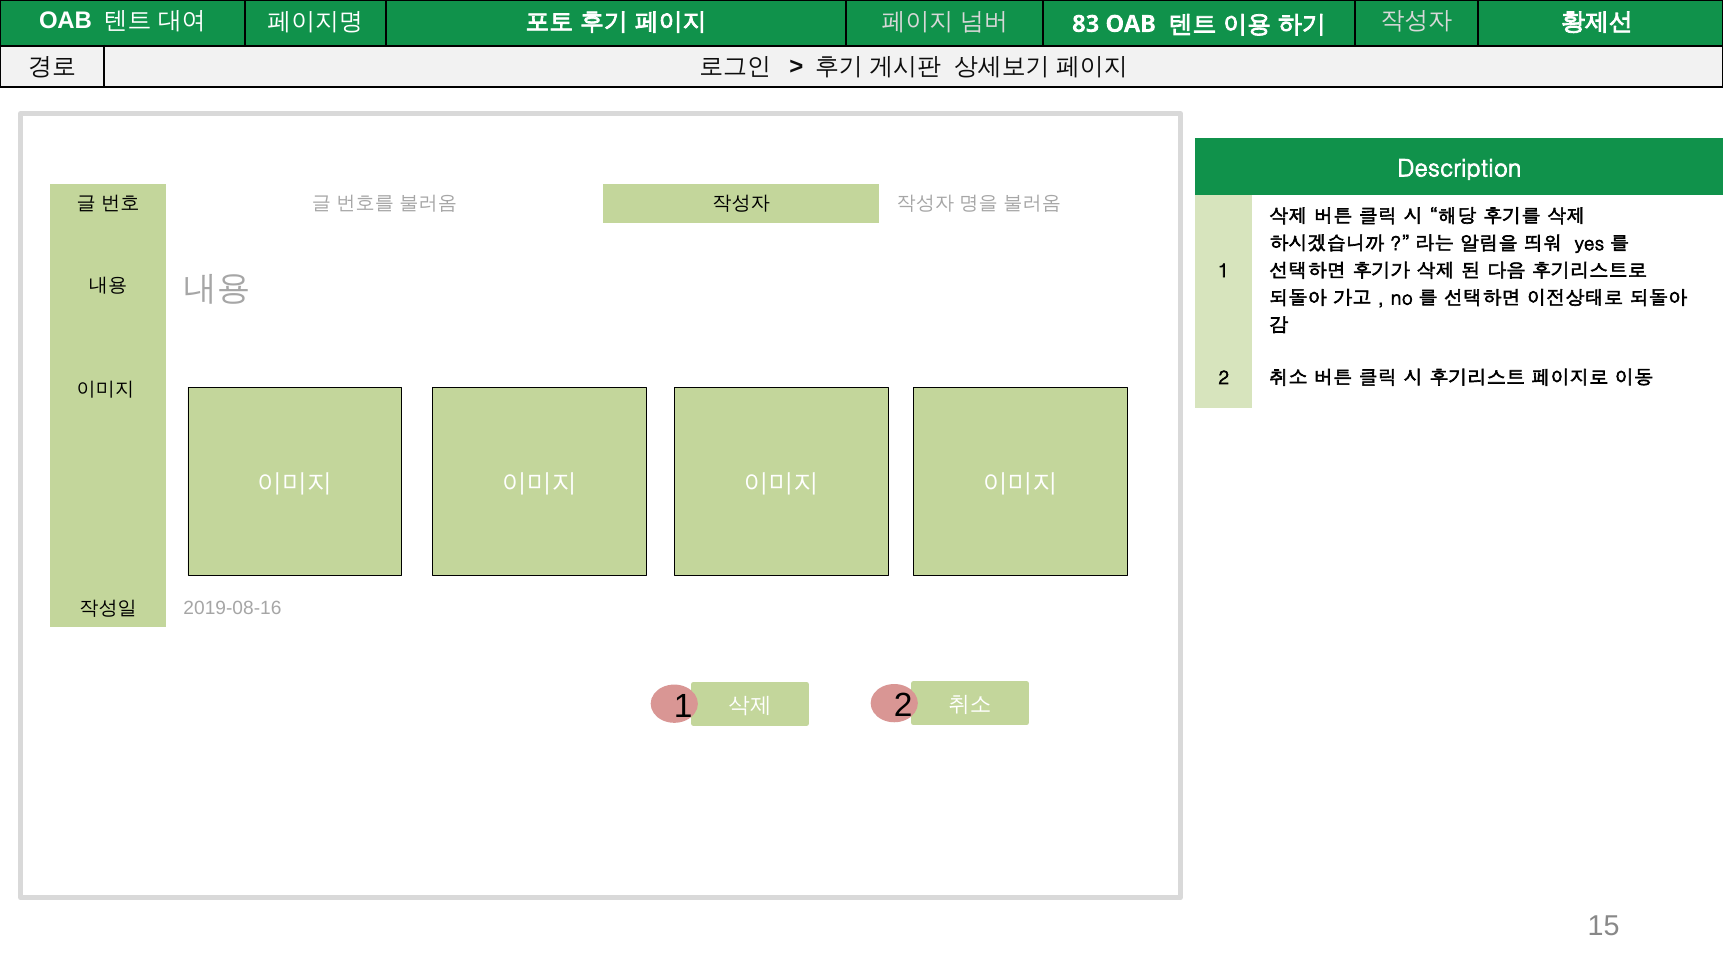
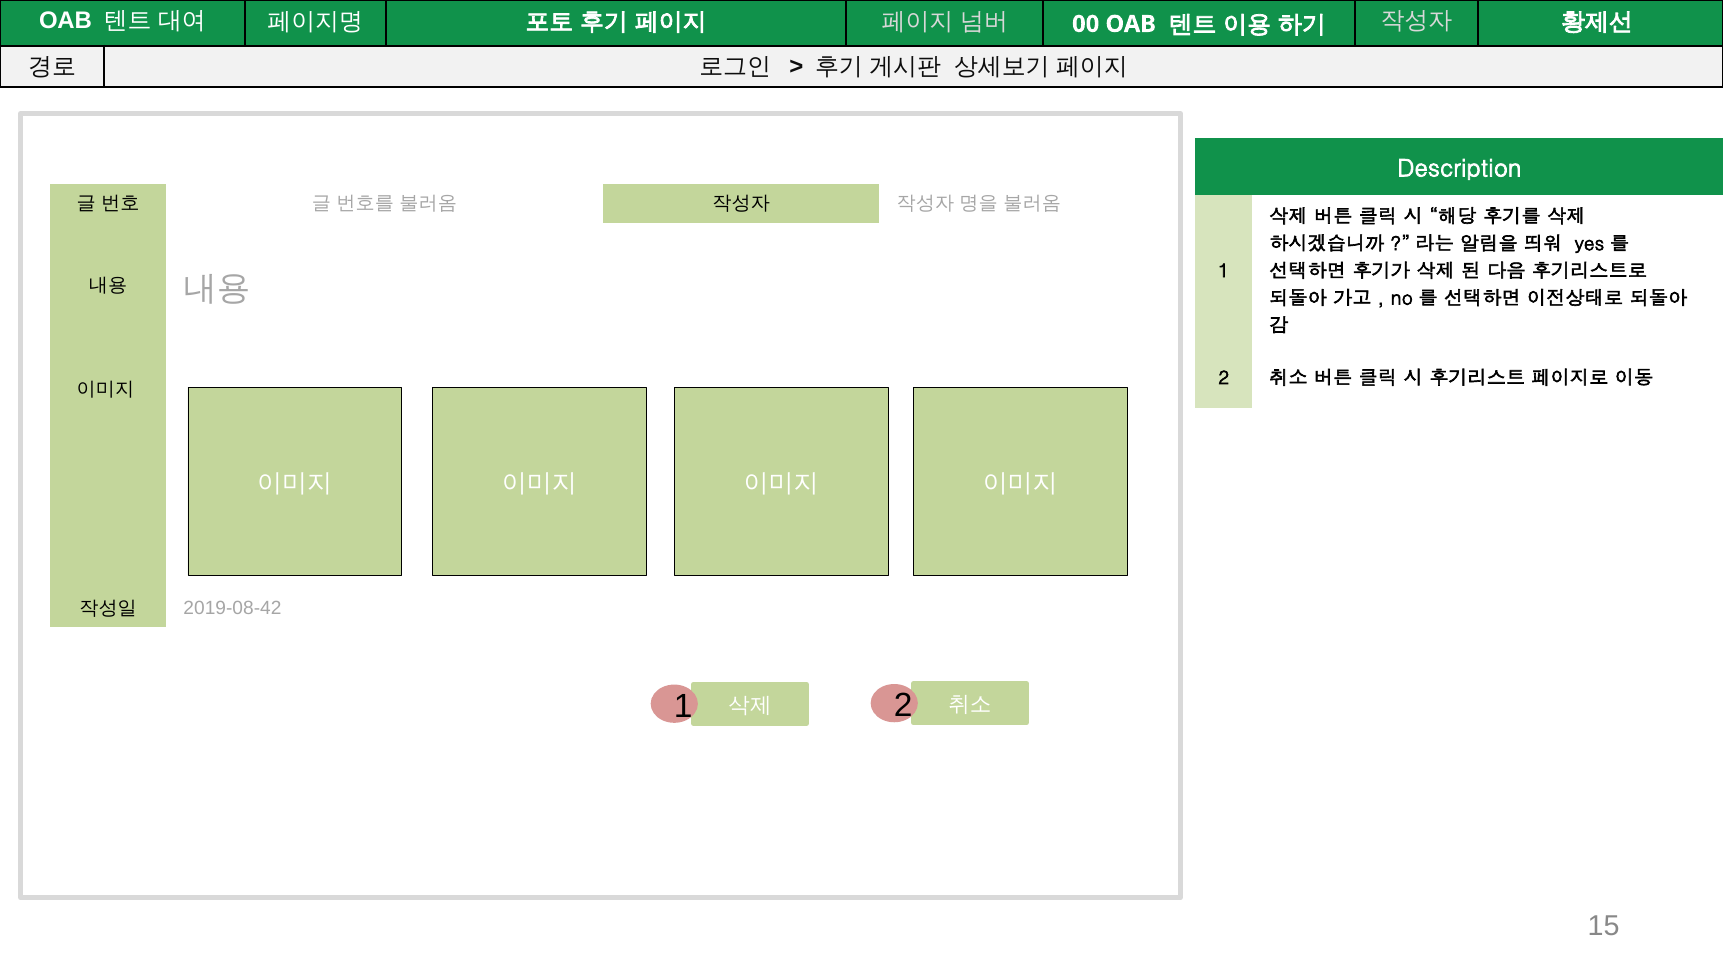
83: 83 -> 00
2019-08-16: 2019-08-16 -> 2019-08-42
